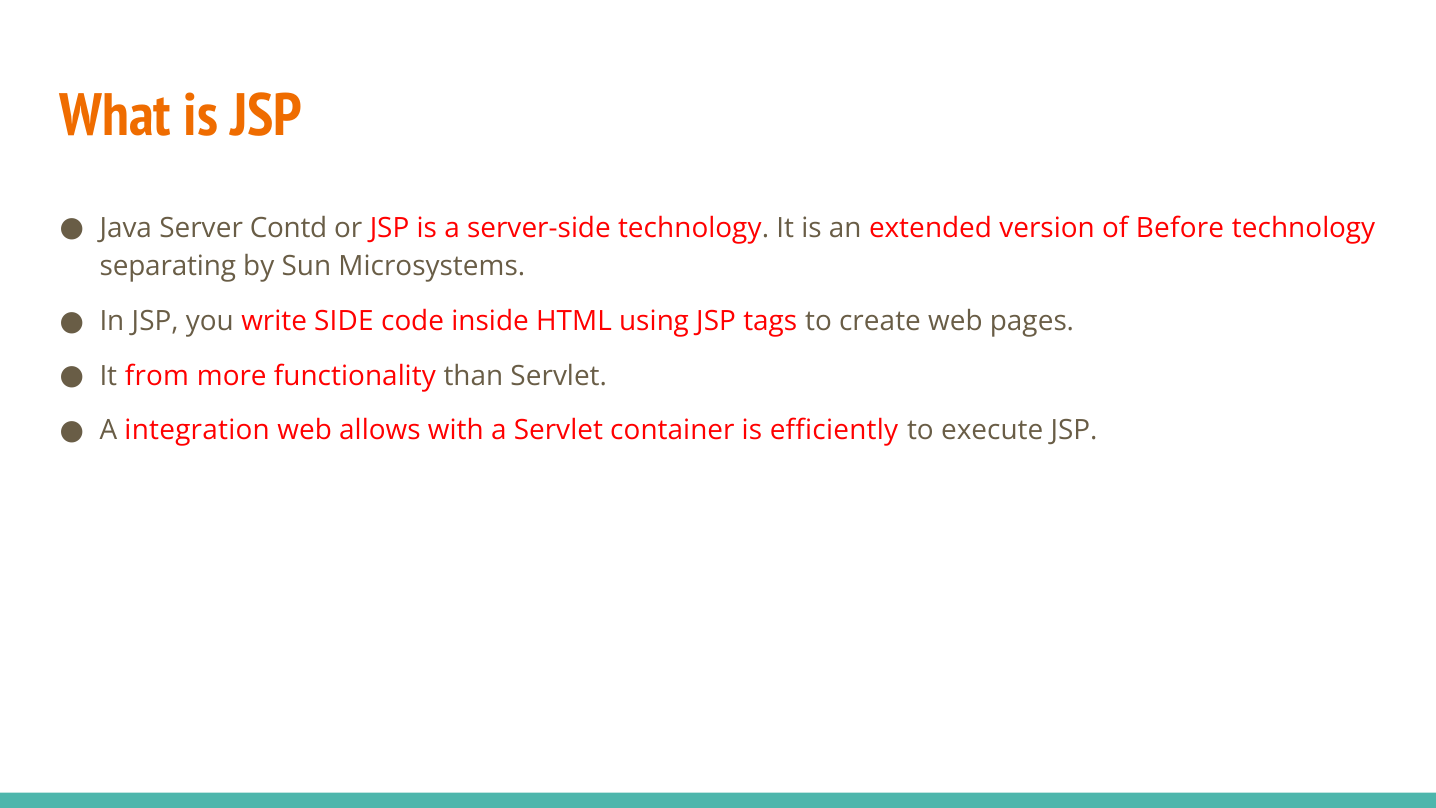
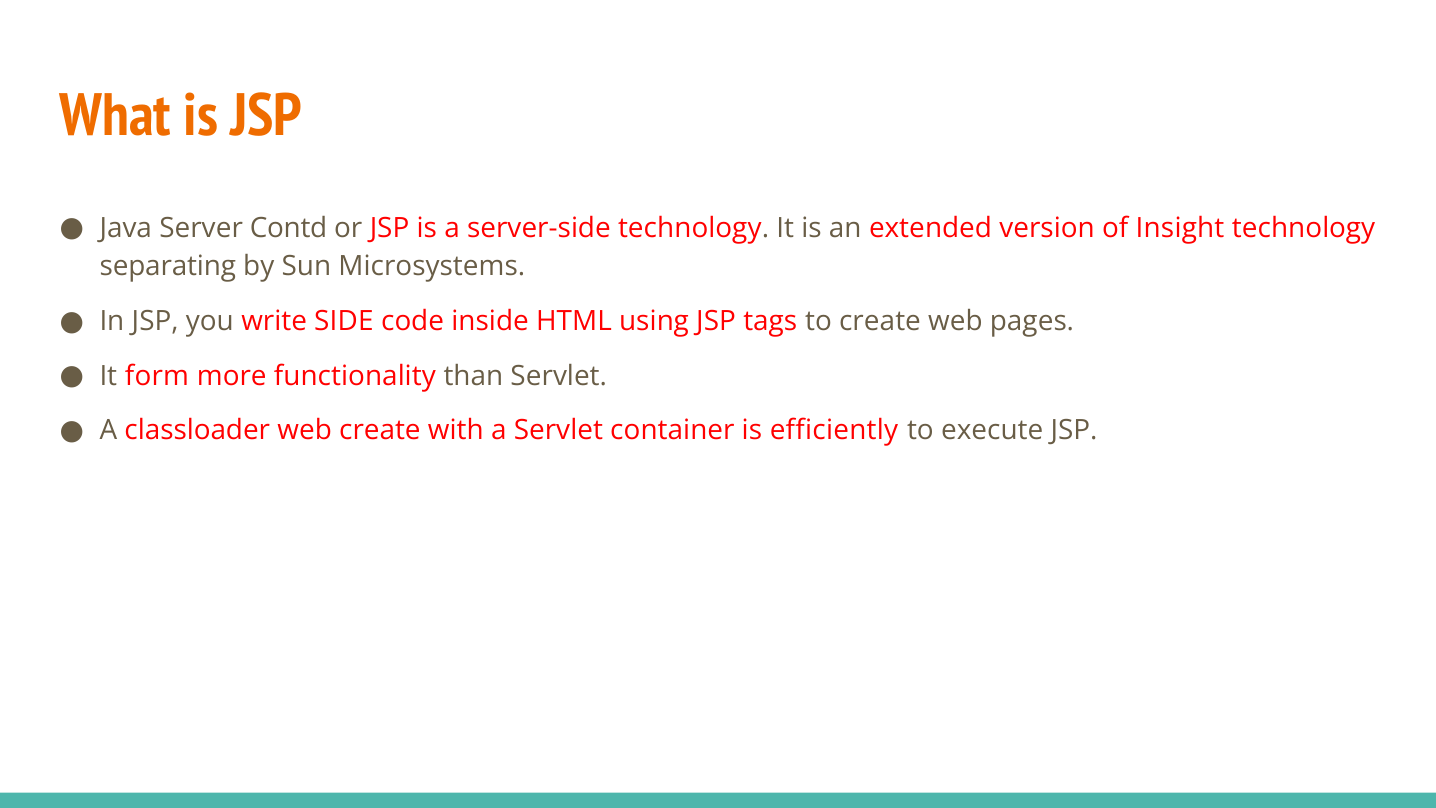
Before: Before -> Insight
from: from -> form
integration: integration -> classloader
web allows: allows -> create
